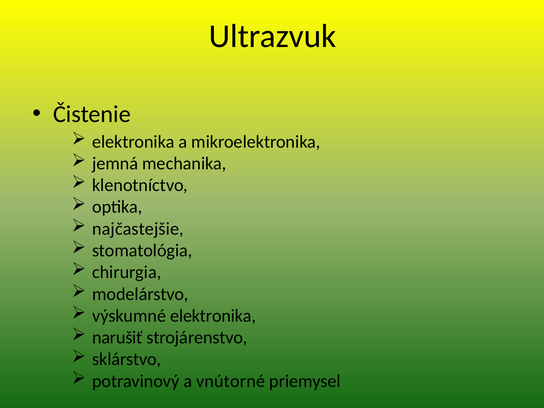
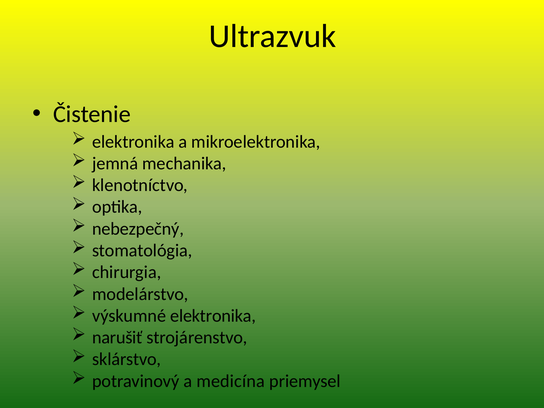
najčastejšie: najčastejšie -> nebezpečný
vnútorné: vnútorné -> medicína
